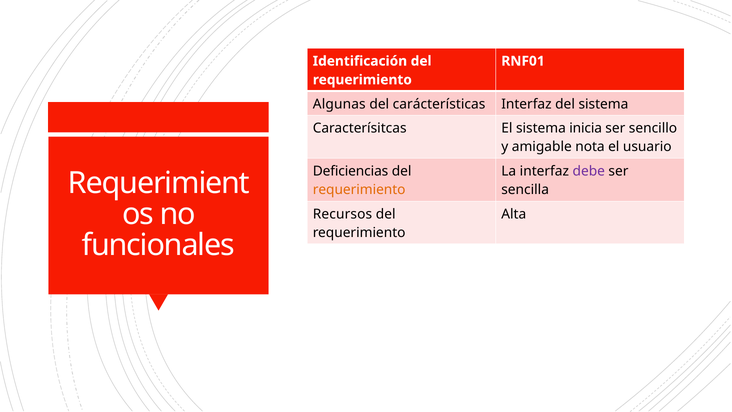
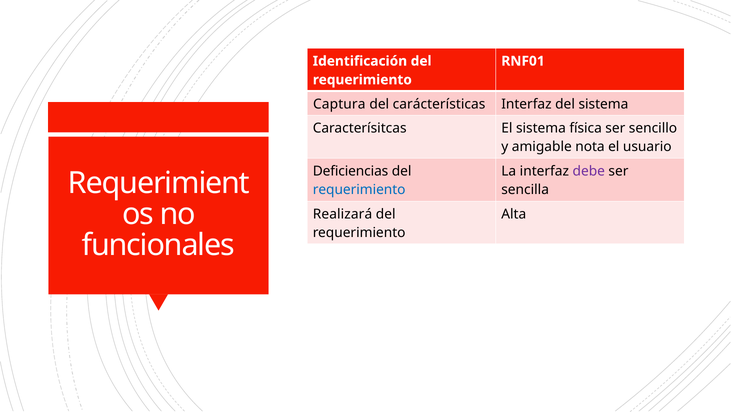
Algunas: Algunas -> Captura
inicia: inicia -> física
requerimiento at (359, 190) colour: orange -> blue
Recursos: Recursos -> Realizará
